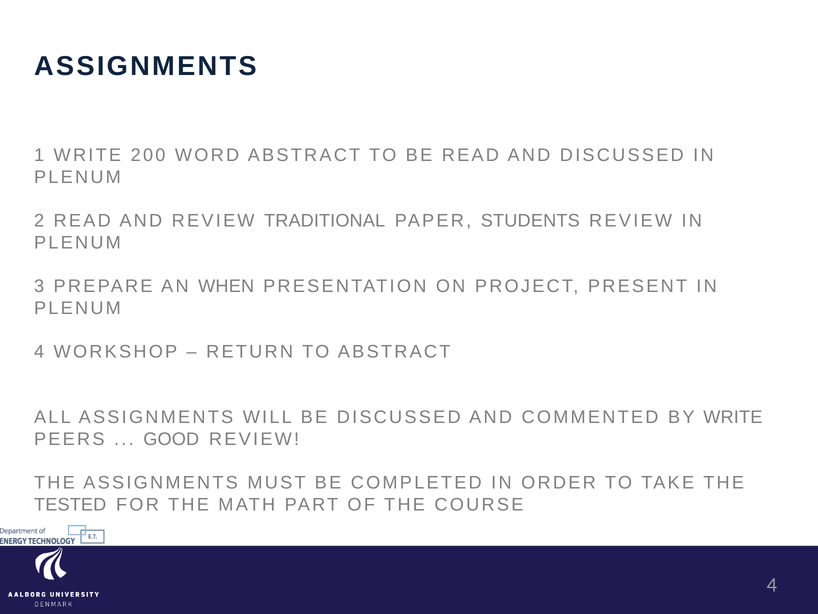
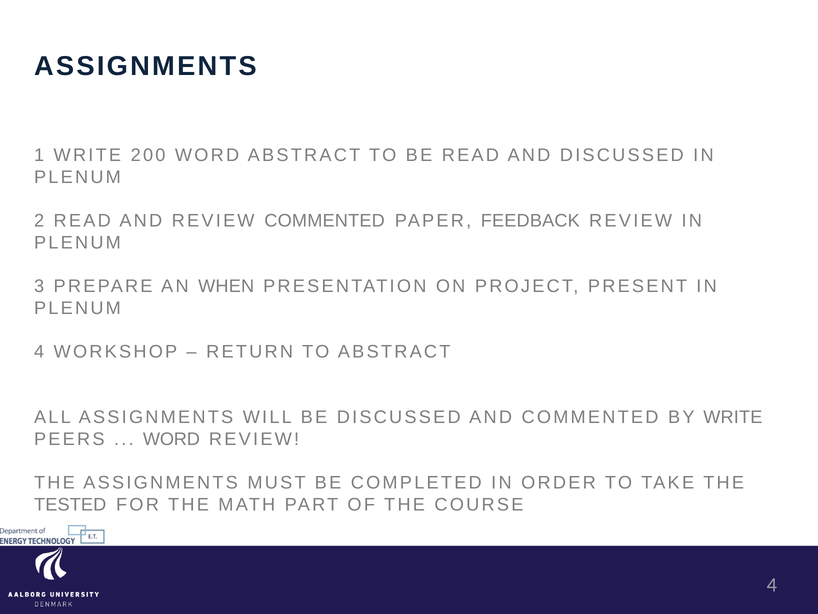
REVIEW TRADITIONAL: TRADITIONAL -> COMMENTED
STUDENTS: STUDENTS -> FEEDBACK
GOOD at (171, 439): GOOD -> WORD
